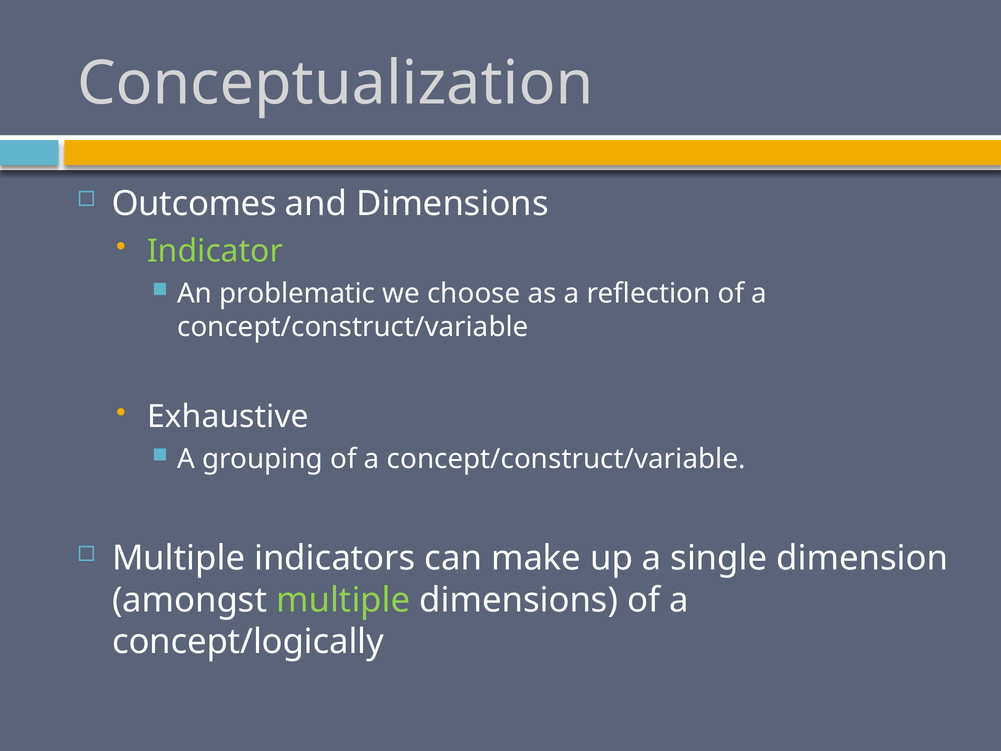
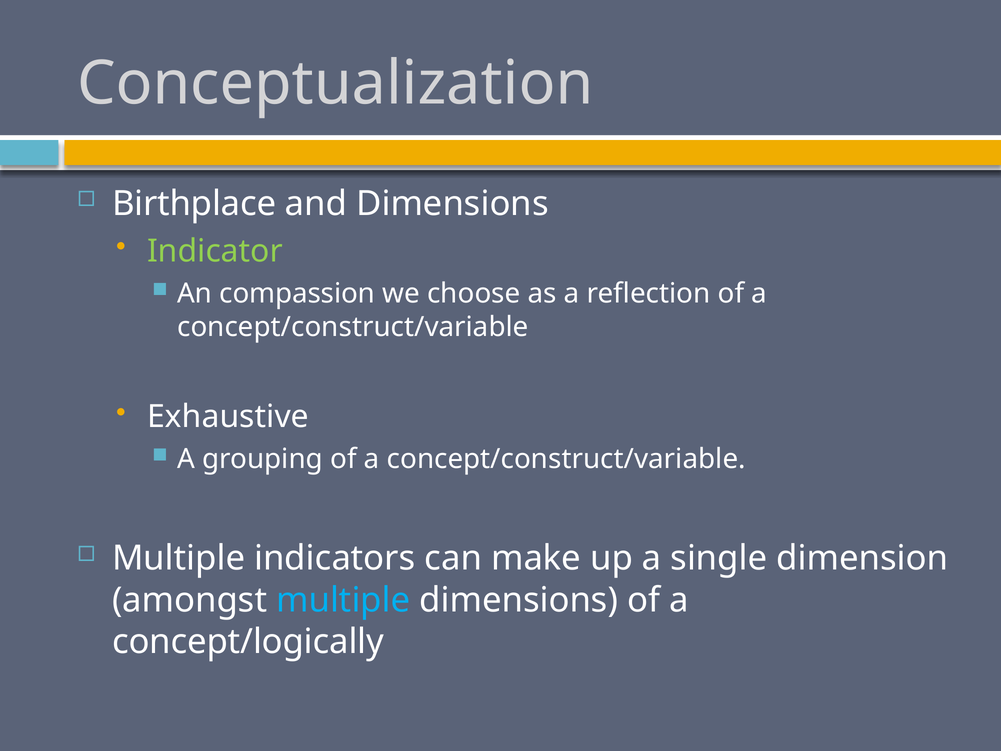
Outcomes: Outcomes -> Birthplace
problematic: problematic -> compassion
multiple at (343, 600) colour: light green -> light blue
